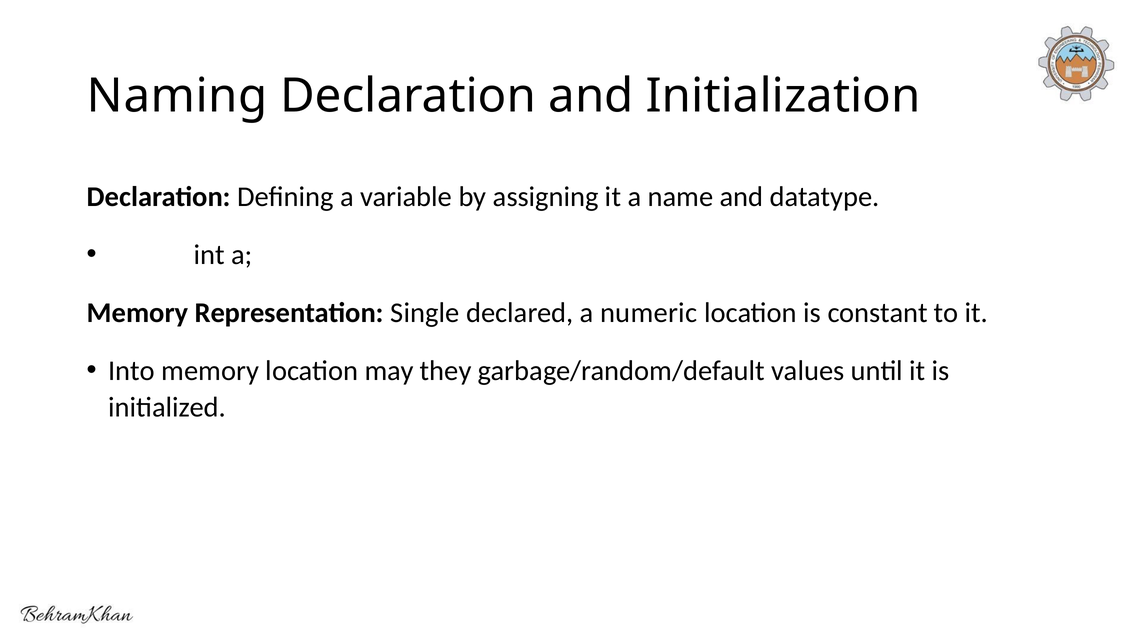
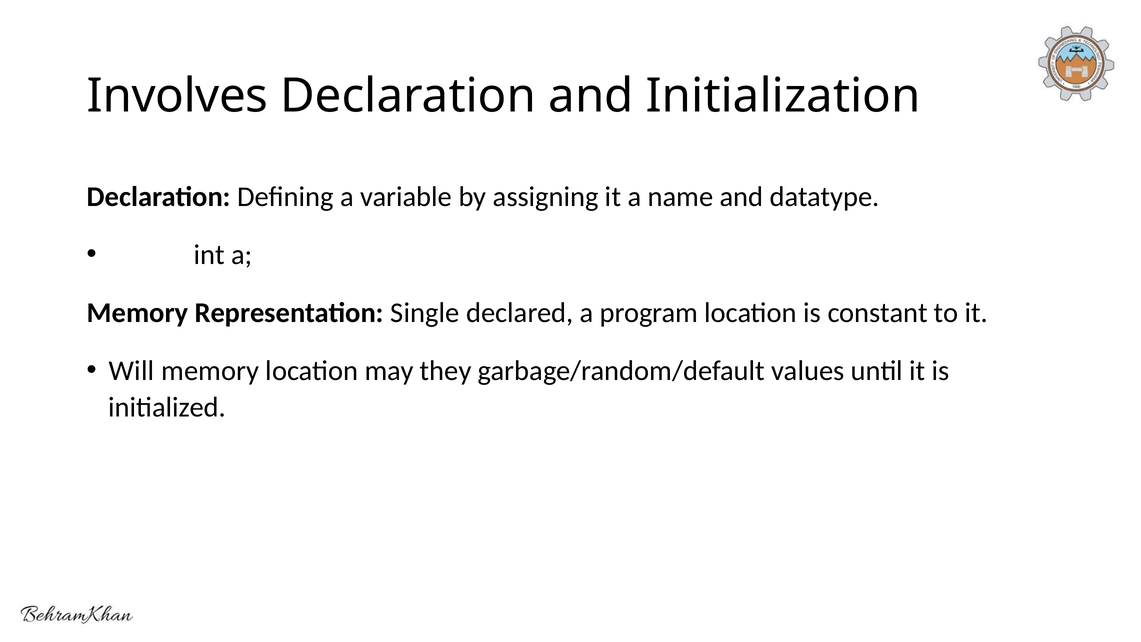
Naming: Naming -> Involves
numeric: numeric -> program
Into: Into -> Will
